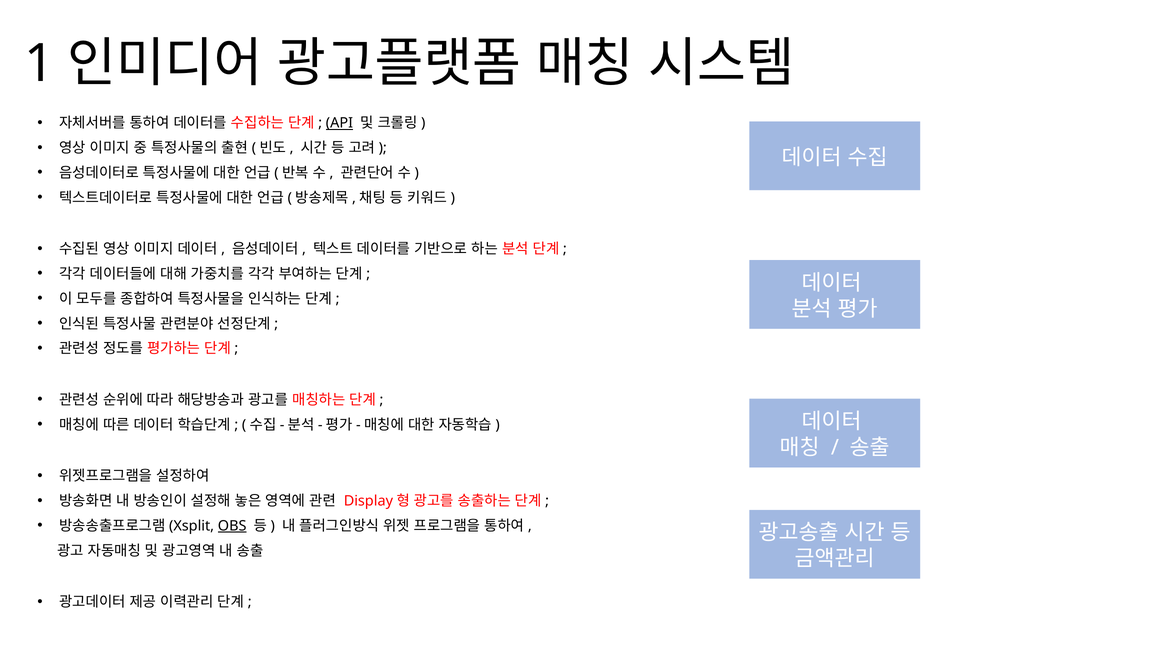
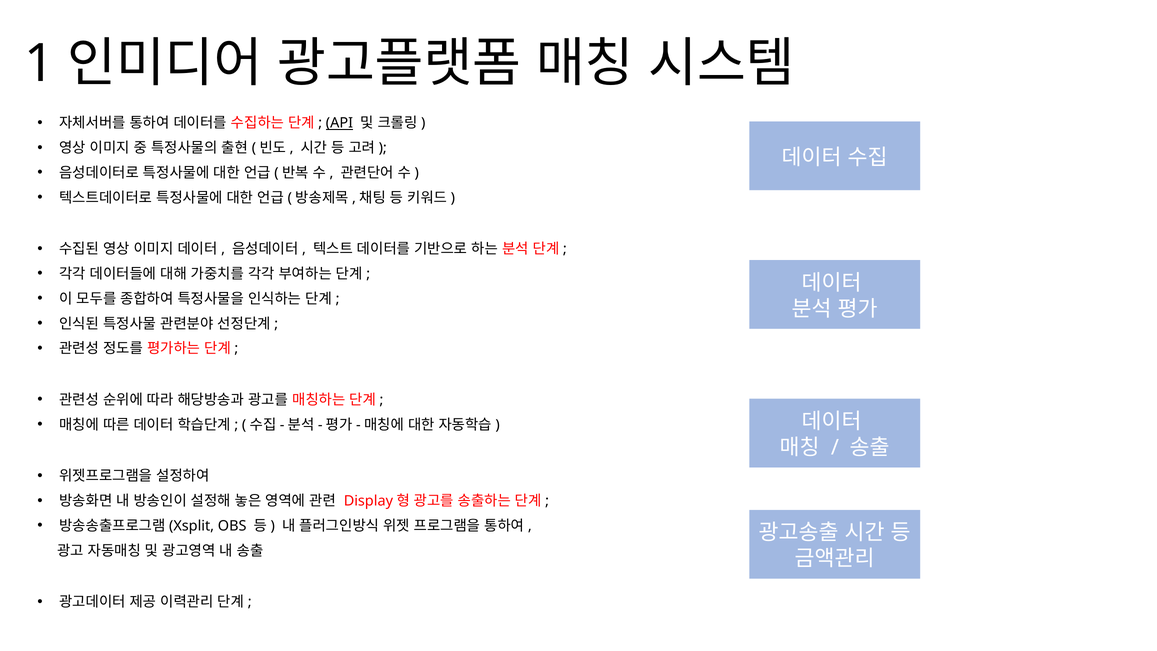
OBS underline: present -> none
